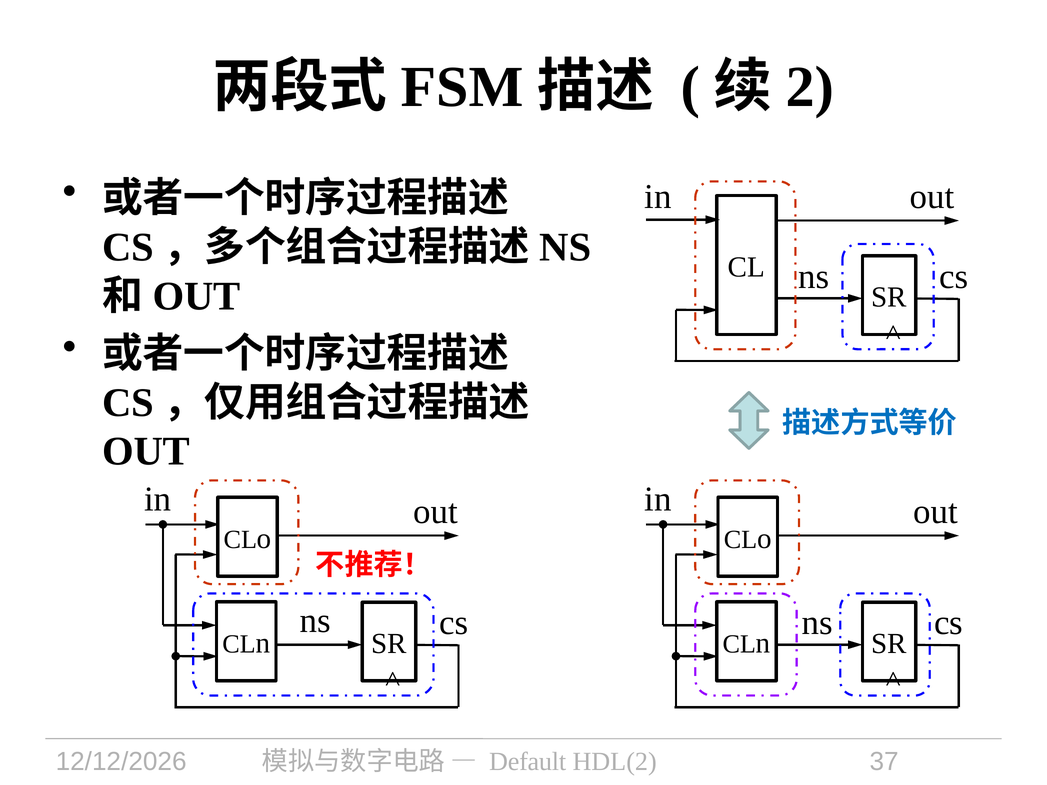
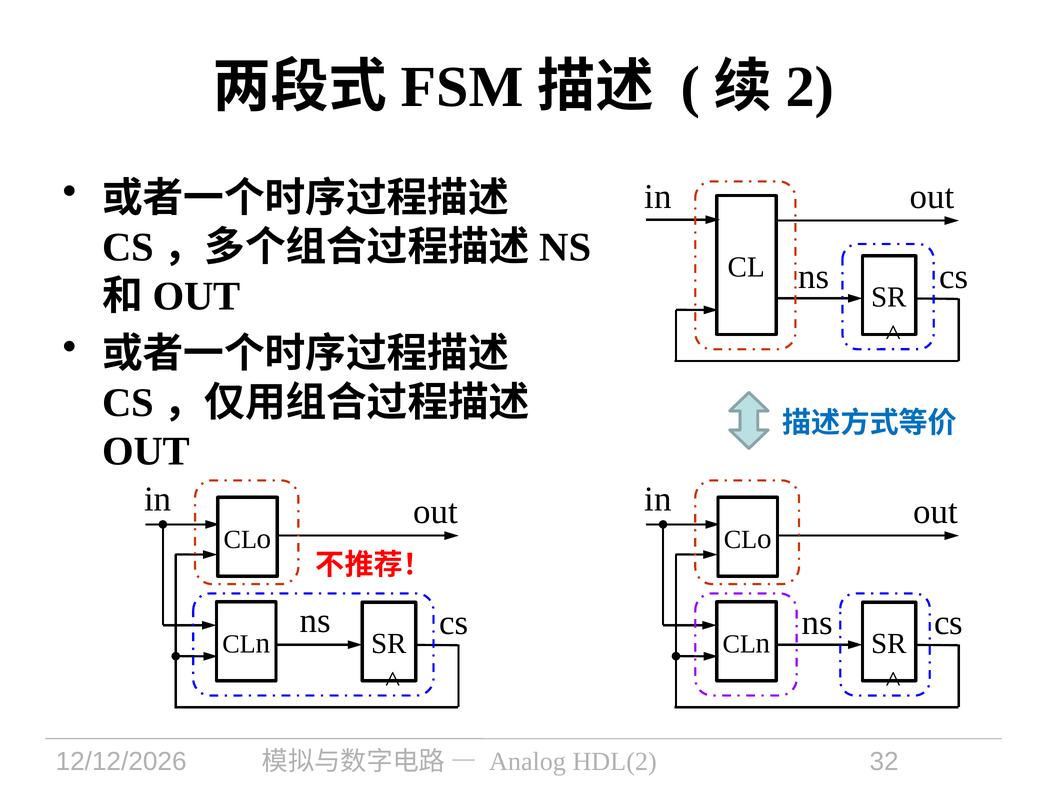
Default: Default -> Analog
37: 37 -> 32
